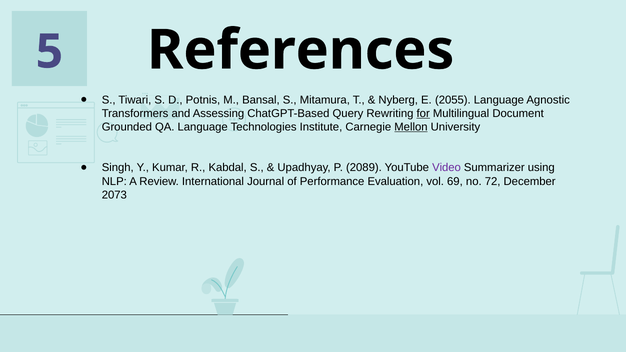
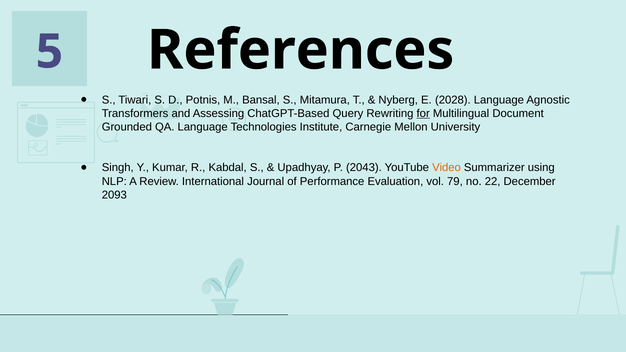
2055: 2055 -> 2028
Mellon underline: present -> none
2089: 2089 -> 2043
Video colour: purple -> orange
69: 69 -> 79
72: 72 -> 22
2073: 2073 -> 2093
